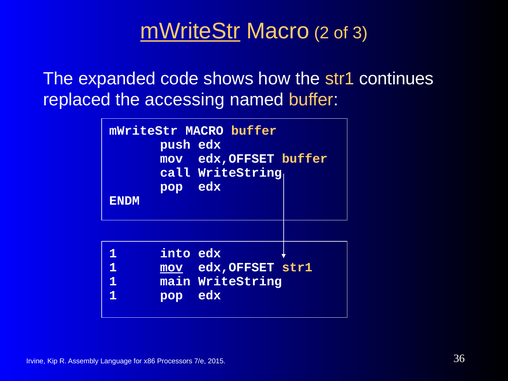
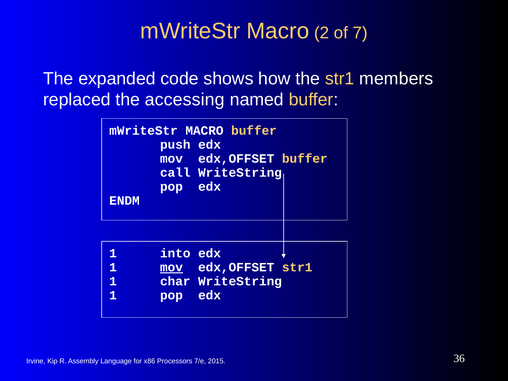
mWriteStr at (190, 31) underline: present -> none
3: 3 -> 7
continues: continues -> members
main: main -> char
